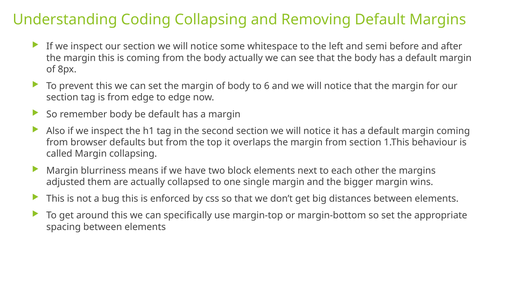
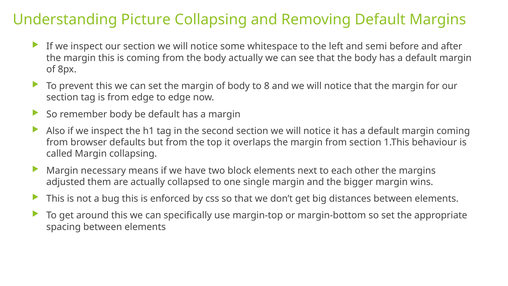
Coding: Coding -> Picture
6: 6 -> 8
blurriness: blurriness -> necessary
